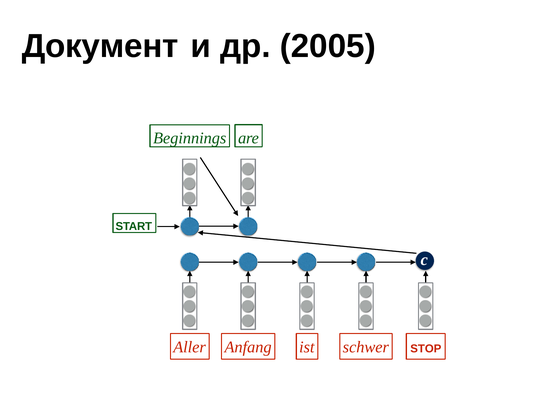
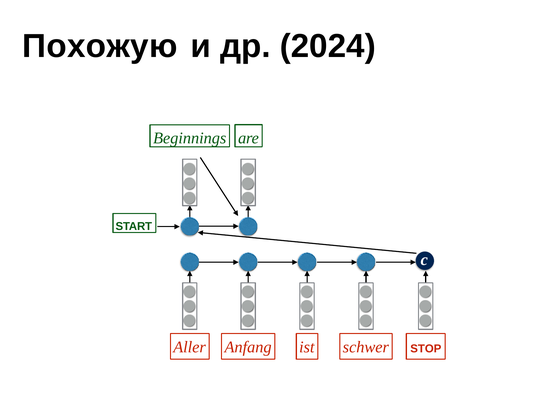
Документ: Документ -> Похожую
2005: 2005 -> 2024
